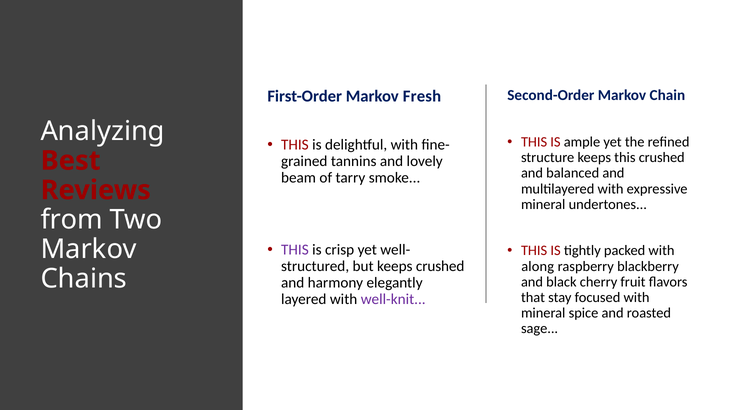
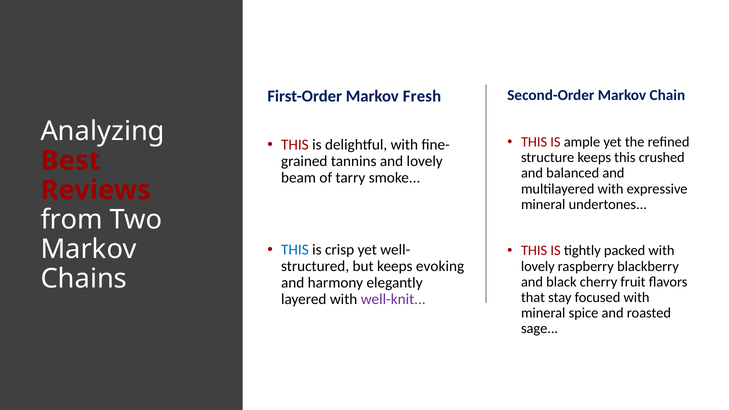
THIS at (295, 250) colour: purple -> blue
keeps crushed: crushed -> evoking
along at (538, 266): along -> lovely
